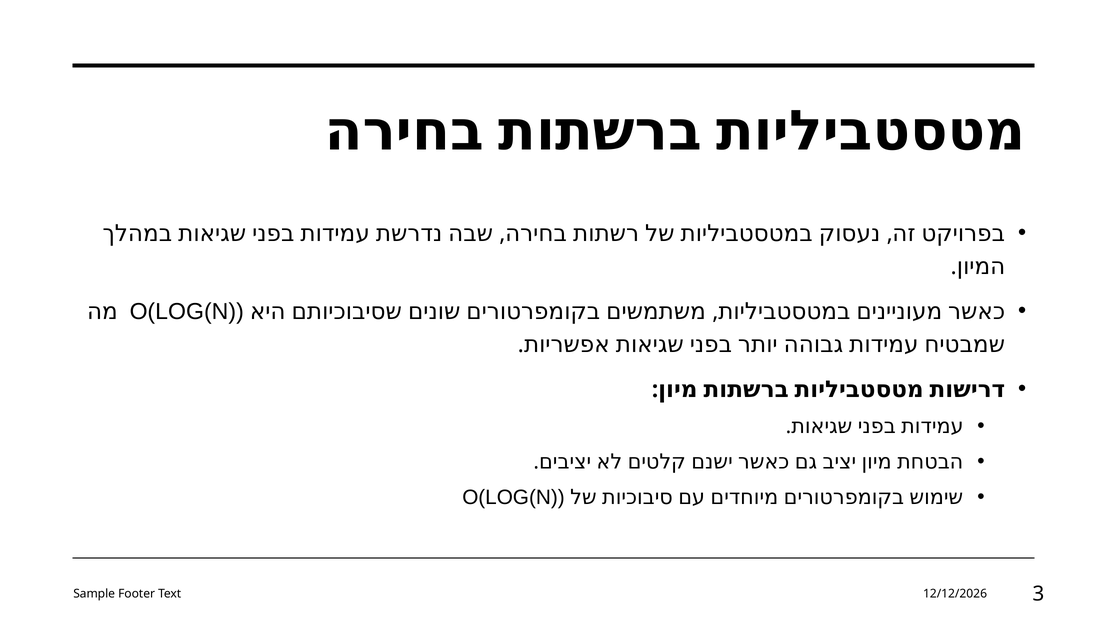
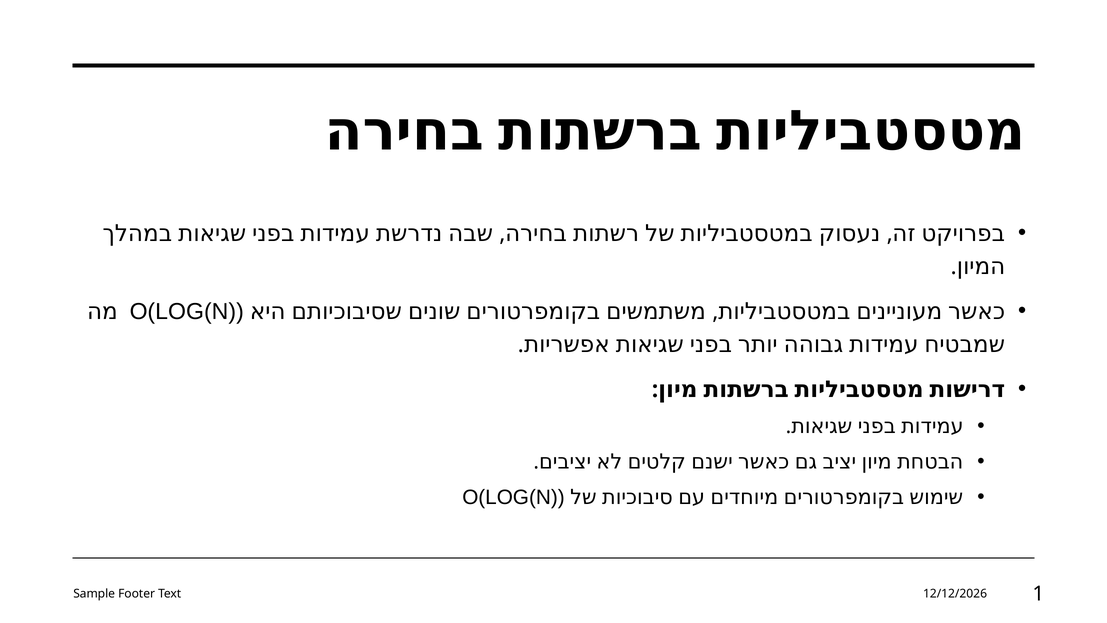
3: 3 -> 1
